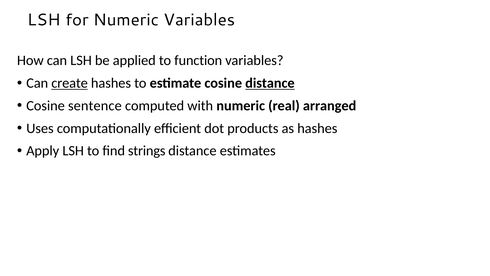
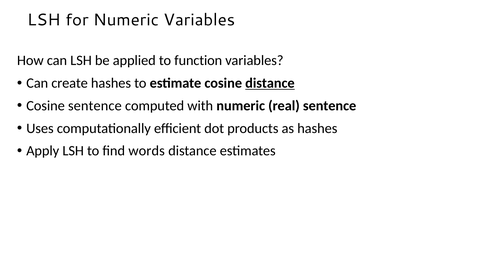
create underline: present -> none
real arranged: arranged -> sentence
strings: strings -> words
